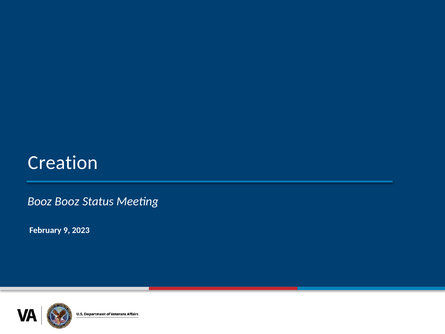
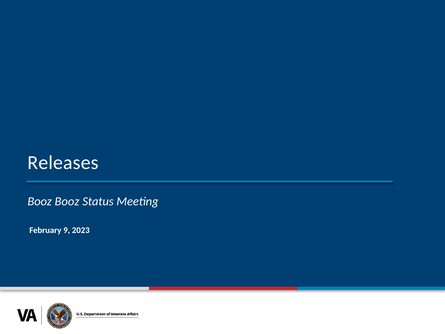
Creation: Creation -> Releases
